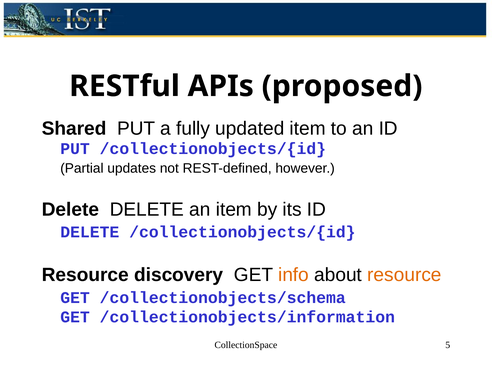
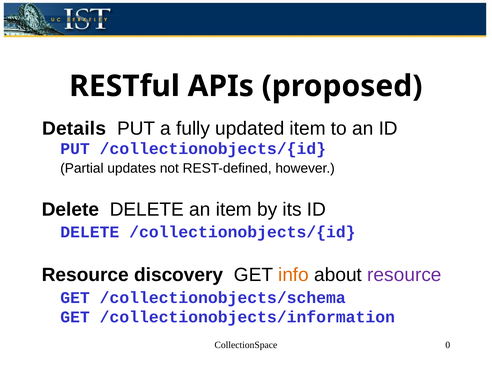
Shared: Shared -> Details
resource at (404, 275) colour: orange -> purple
5: 5 -> 0
